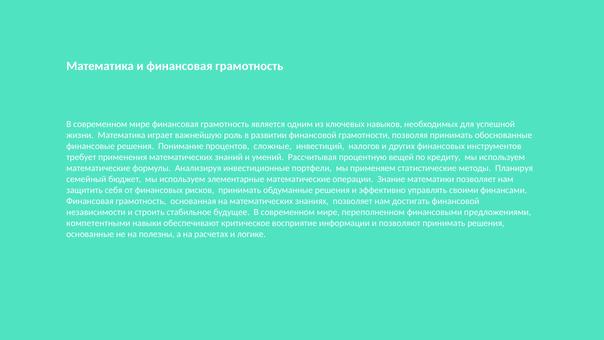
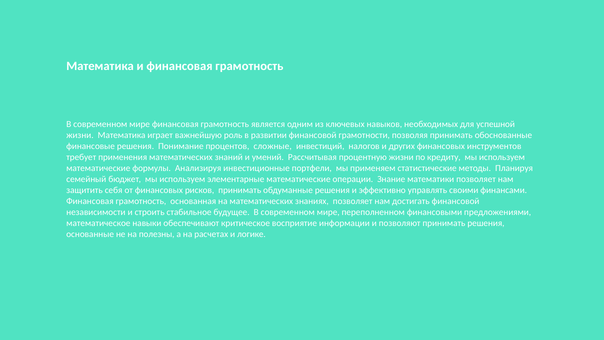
процентную вещей: вещей -> жизни
компетентными: компетентными -> математическое
